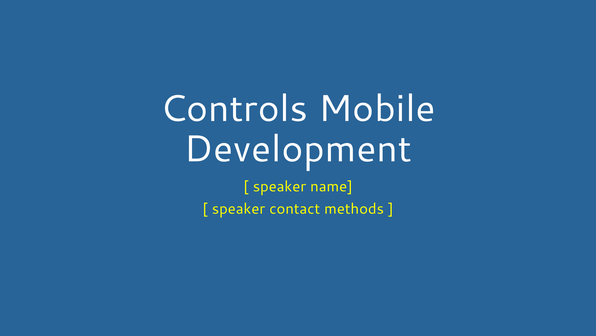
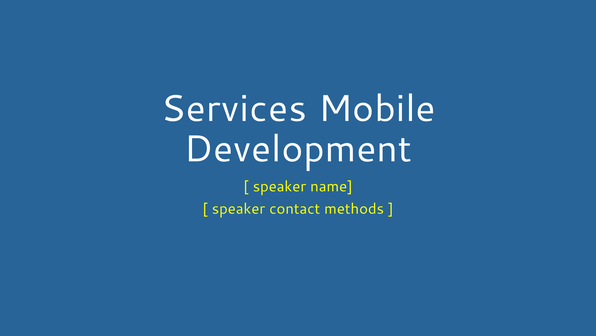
Controls: Controls -> Services
